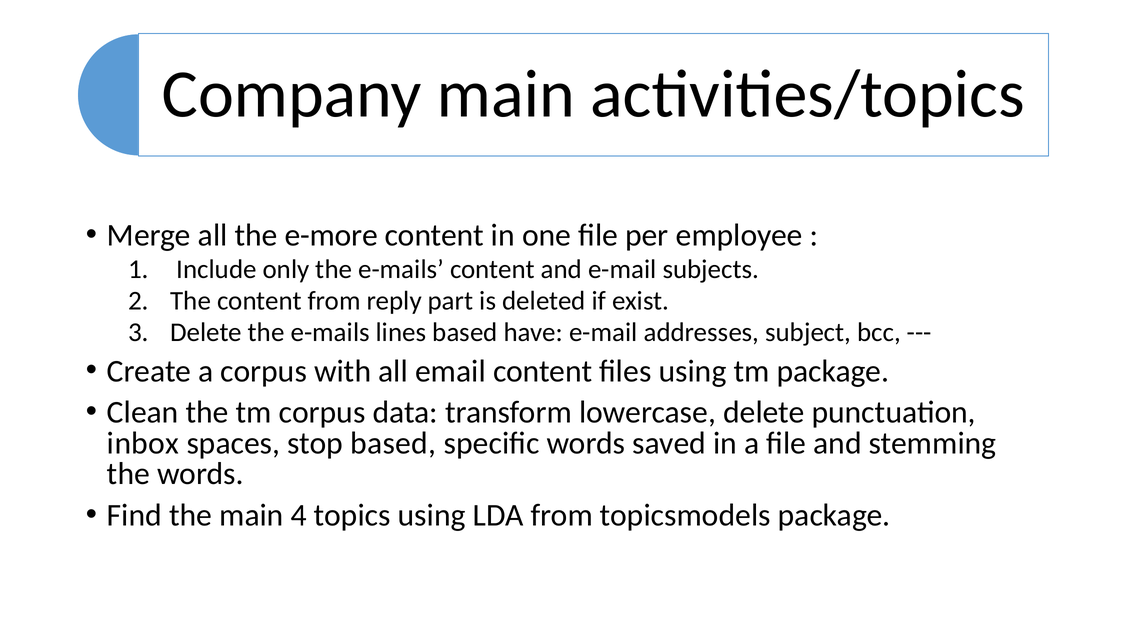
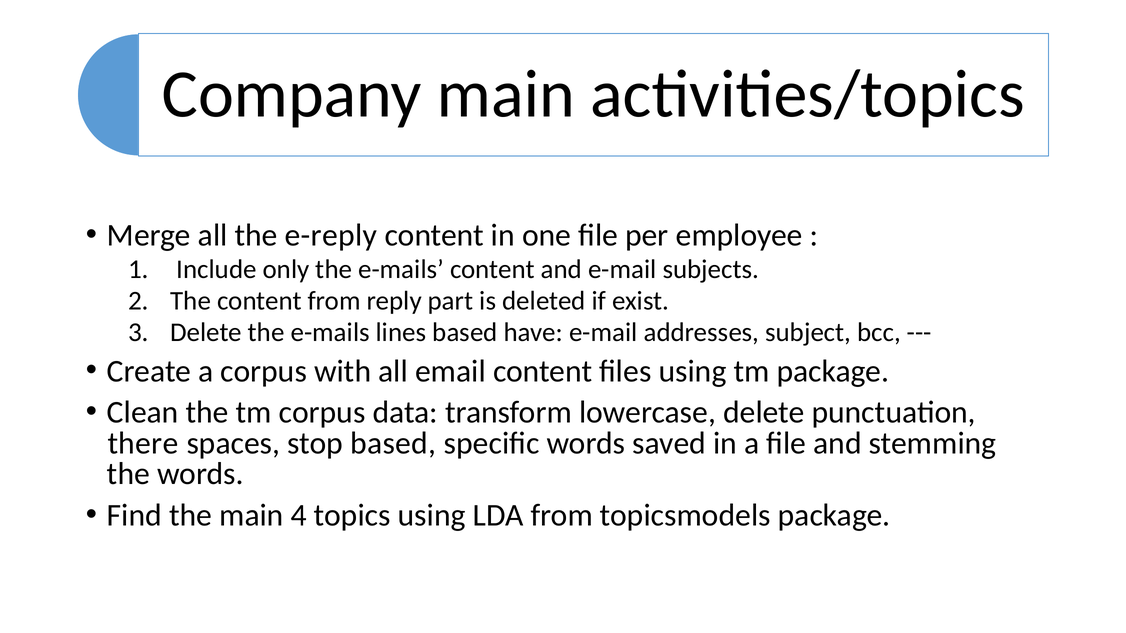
e-more: e-more -> e-reply
inbox: inbox -> there
